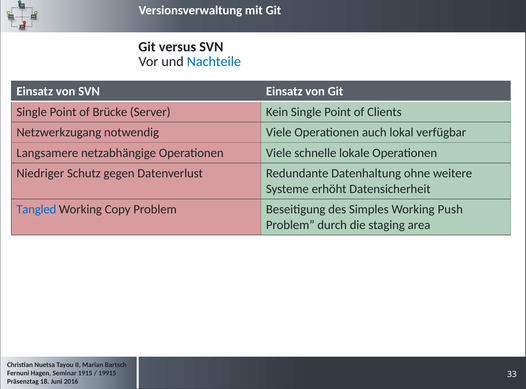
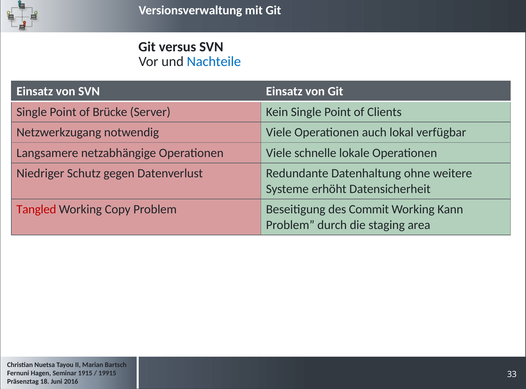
Tangled colour: blue -> red
Simples: Simples -> Commit
Push: Push -> Kann
